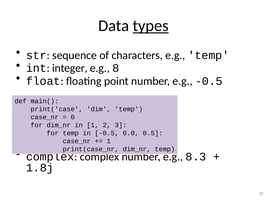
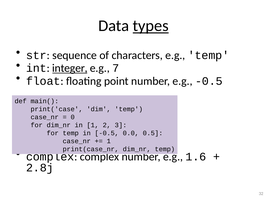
integer underline: none -> present
8: 8 -> 7
8.3: 8.3 -> 1.6
1.8j: 1.8j -> 2.8j
